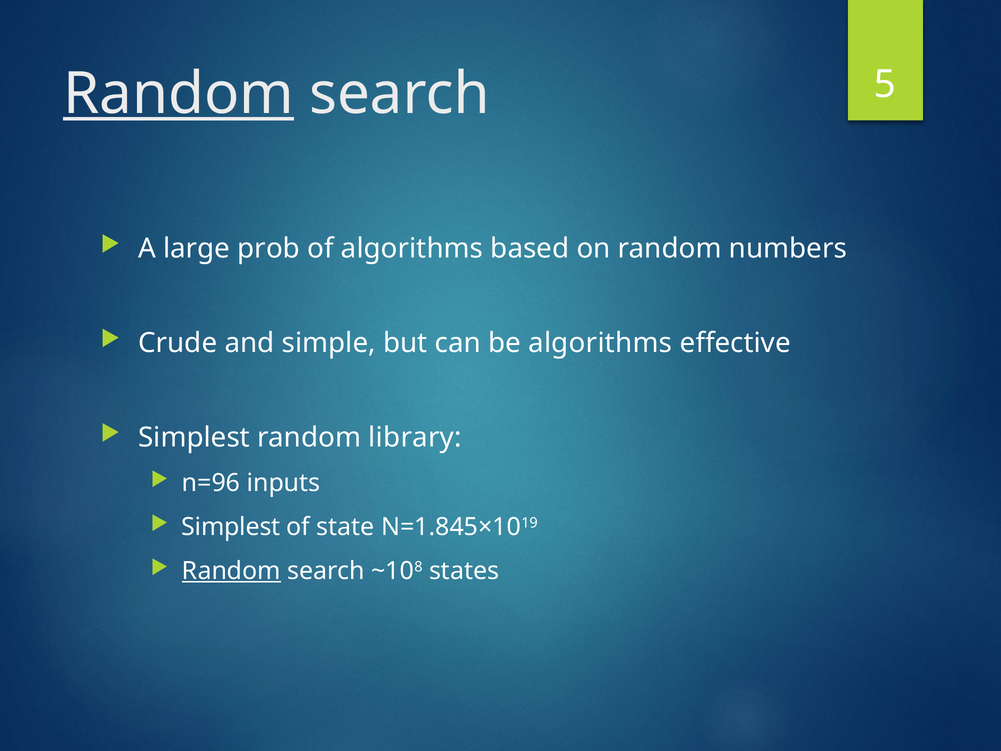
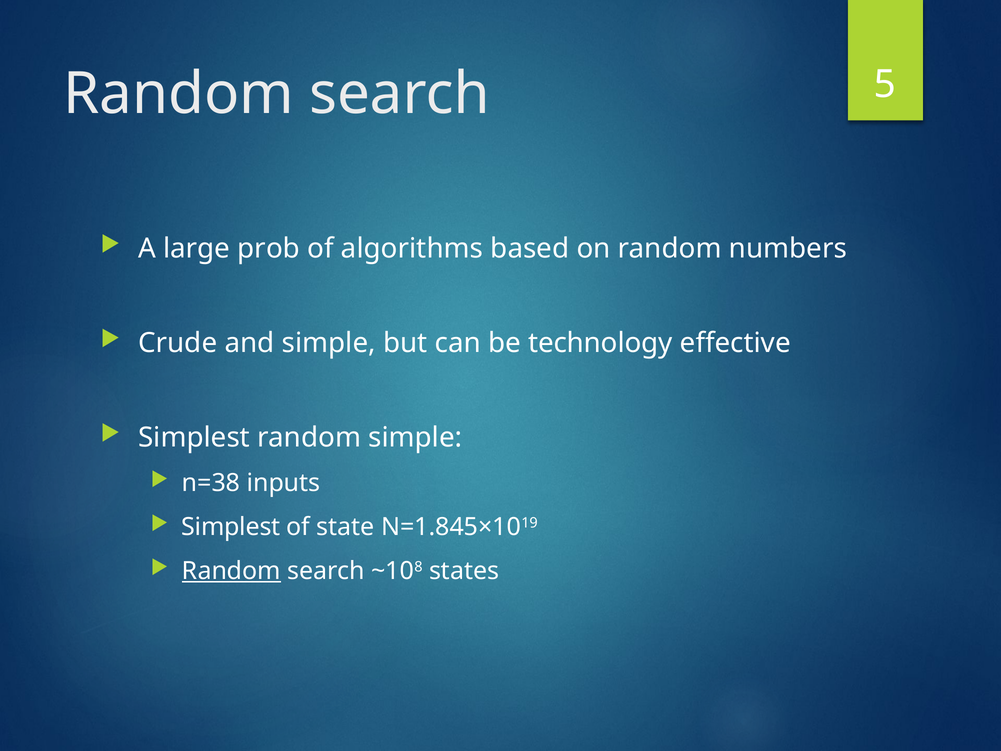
Random at (179, 94) underline: present -> none
be algorithms: algorithms -> technology
random library: library -> simple
n=96: n=96 -> n=38
